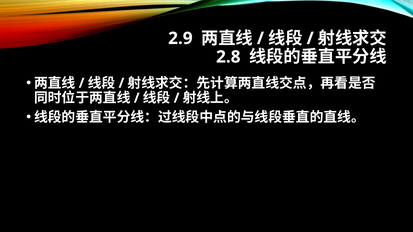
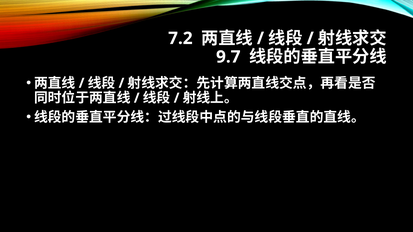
2.9: 2.9 -> 7.2
2.8: 2.8 -> 9.7
